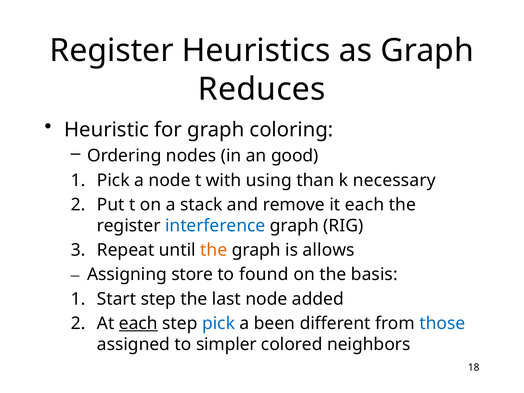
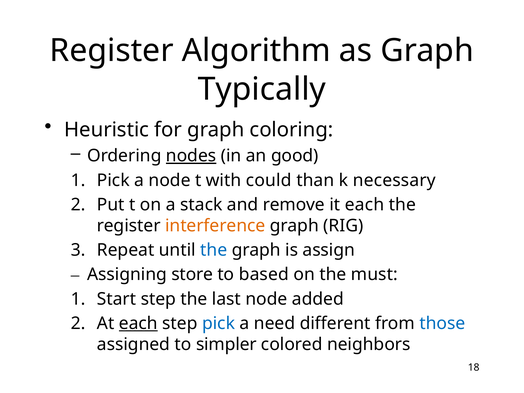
Heuristics: Heuristics -> Algorithm
Reduces: Reduces -> Typically
nodes underline: none -> present
using: using -> could
interference colour: blue -> orange
the at (214, 250) colour: orange -> blue
allows: allows -> assign
found: found -> based
basis: basis -> must
been: been -> need
